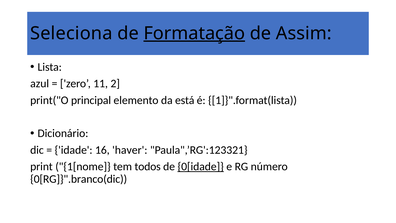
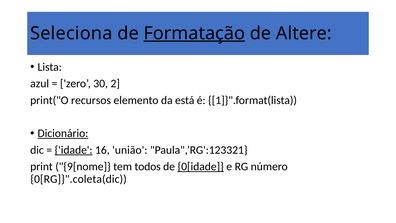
Assim: Assim -> Altere
11: 11 -> 30
principal: principal -> recursos
Dicionário underline: none -> present
idade underline: none -> present
haver: haver -> união
1[nome: 1[nome -> 9[nome
0[RG]}".branco(dic: 0[RG]}".branco(dic -> 0[RG]}".coleta(dic
